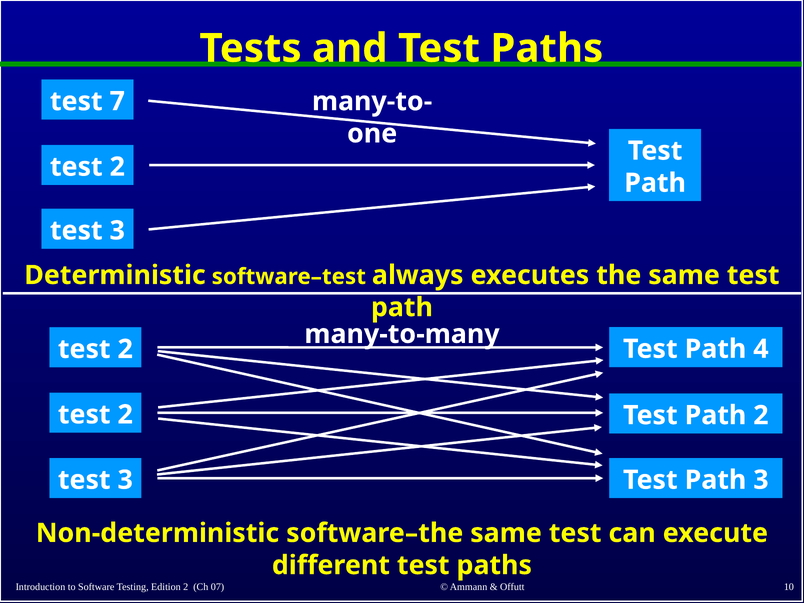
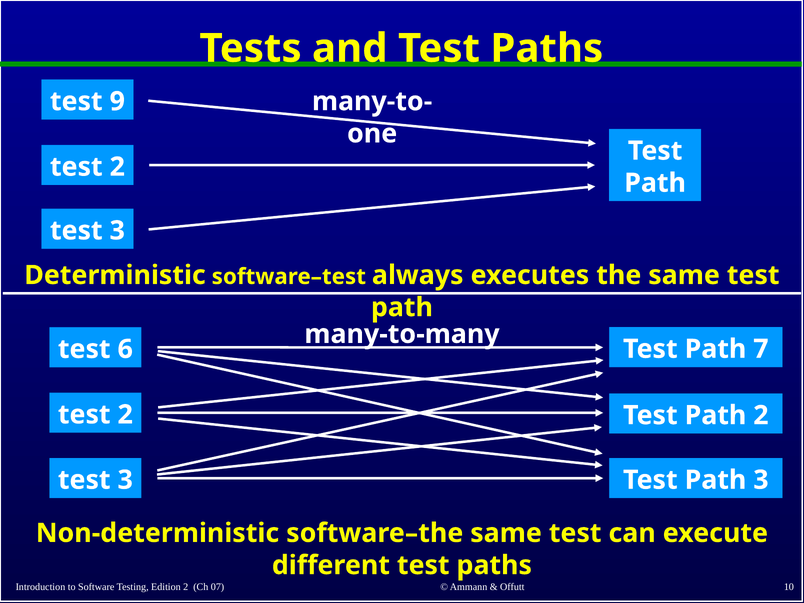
7: 7 -> 9
4: 4 -> 7
2 at (125, 349): 2 -> 6
